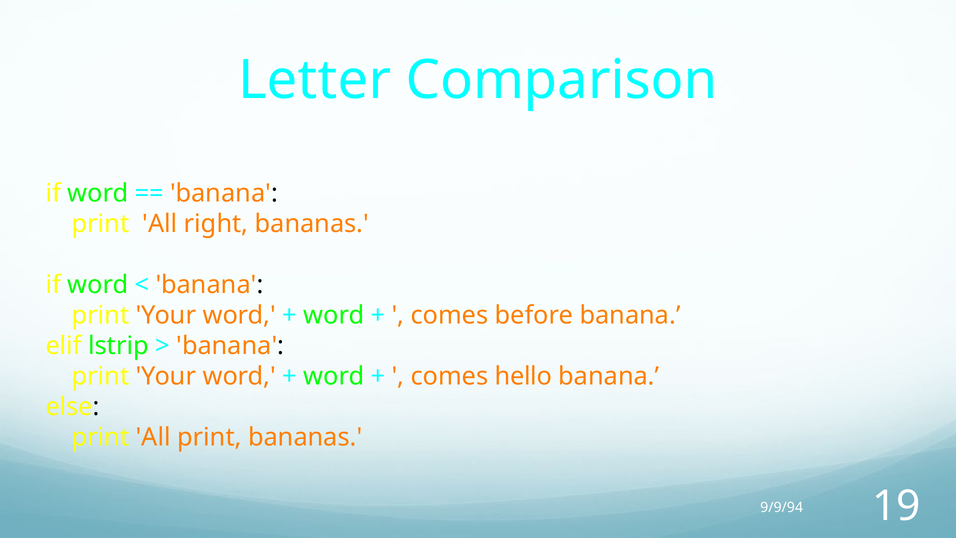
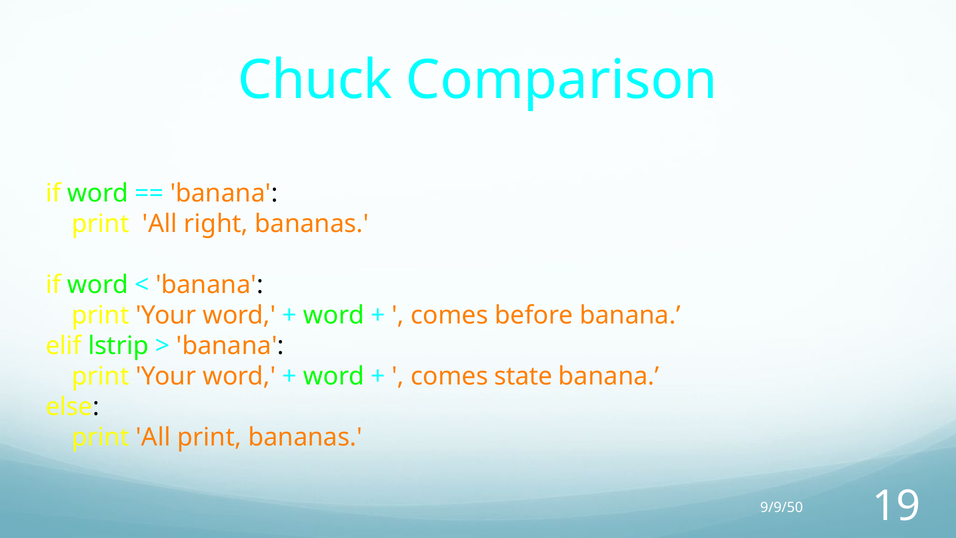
Letter: Letter -> Chuck
hello: hello -> state
9/9/94: 9/9/94 -> 9/9/50
